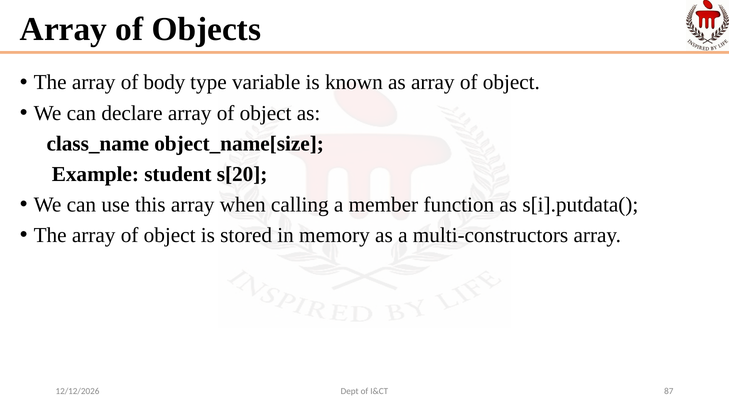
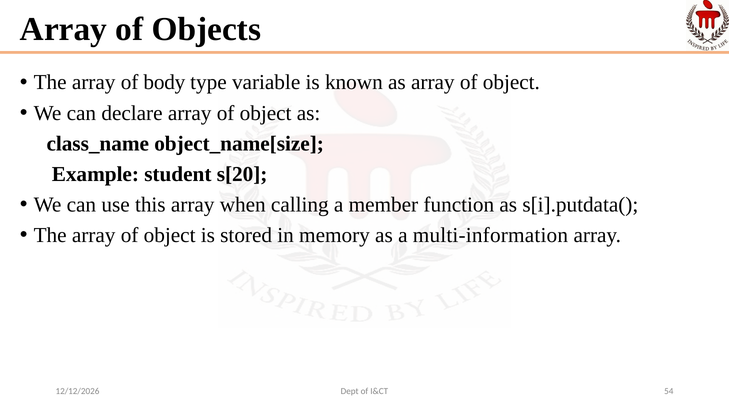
multi-constructors: multi-constructors -> multi-information
87: 87 -> 54
